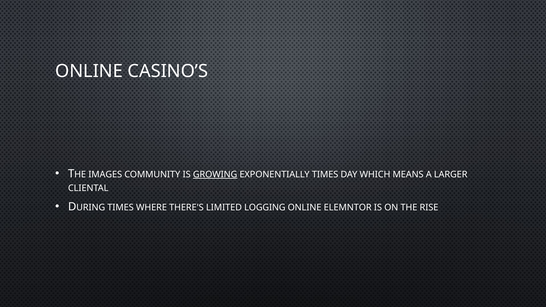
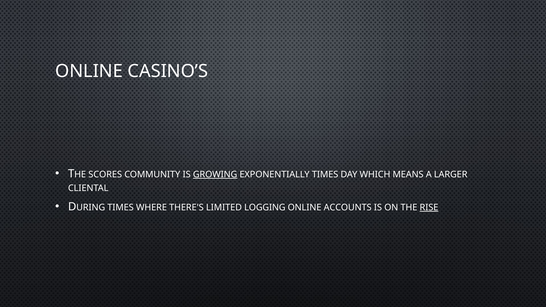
IMAGES: IMAGES -> SCORES
ELEMNTOR: ELEMNTOR -> ACCOUNTS
RISE underline: none -> present
